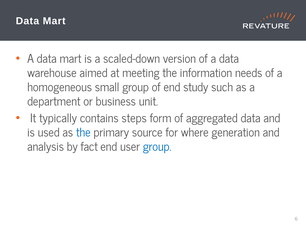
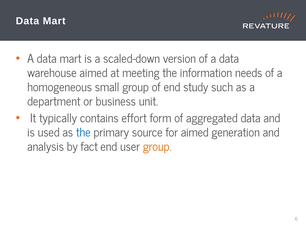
steps: steps -> effort
for where: where -> aimed
group at (157, 147) colour: blue -> orange
